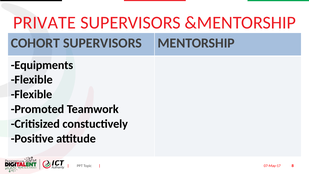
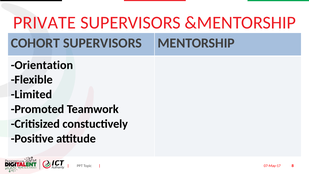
Equipments: Equipments -> Orientation
Flexible at (31, 94): Flexible -> Limited
